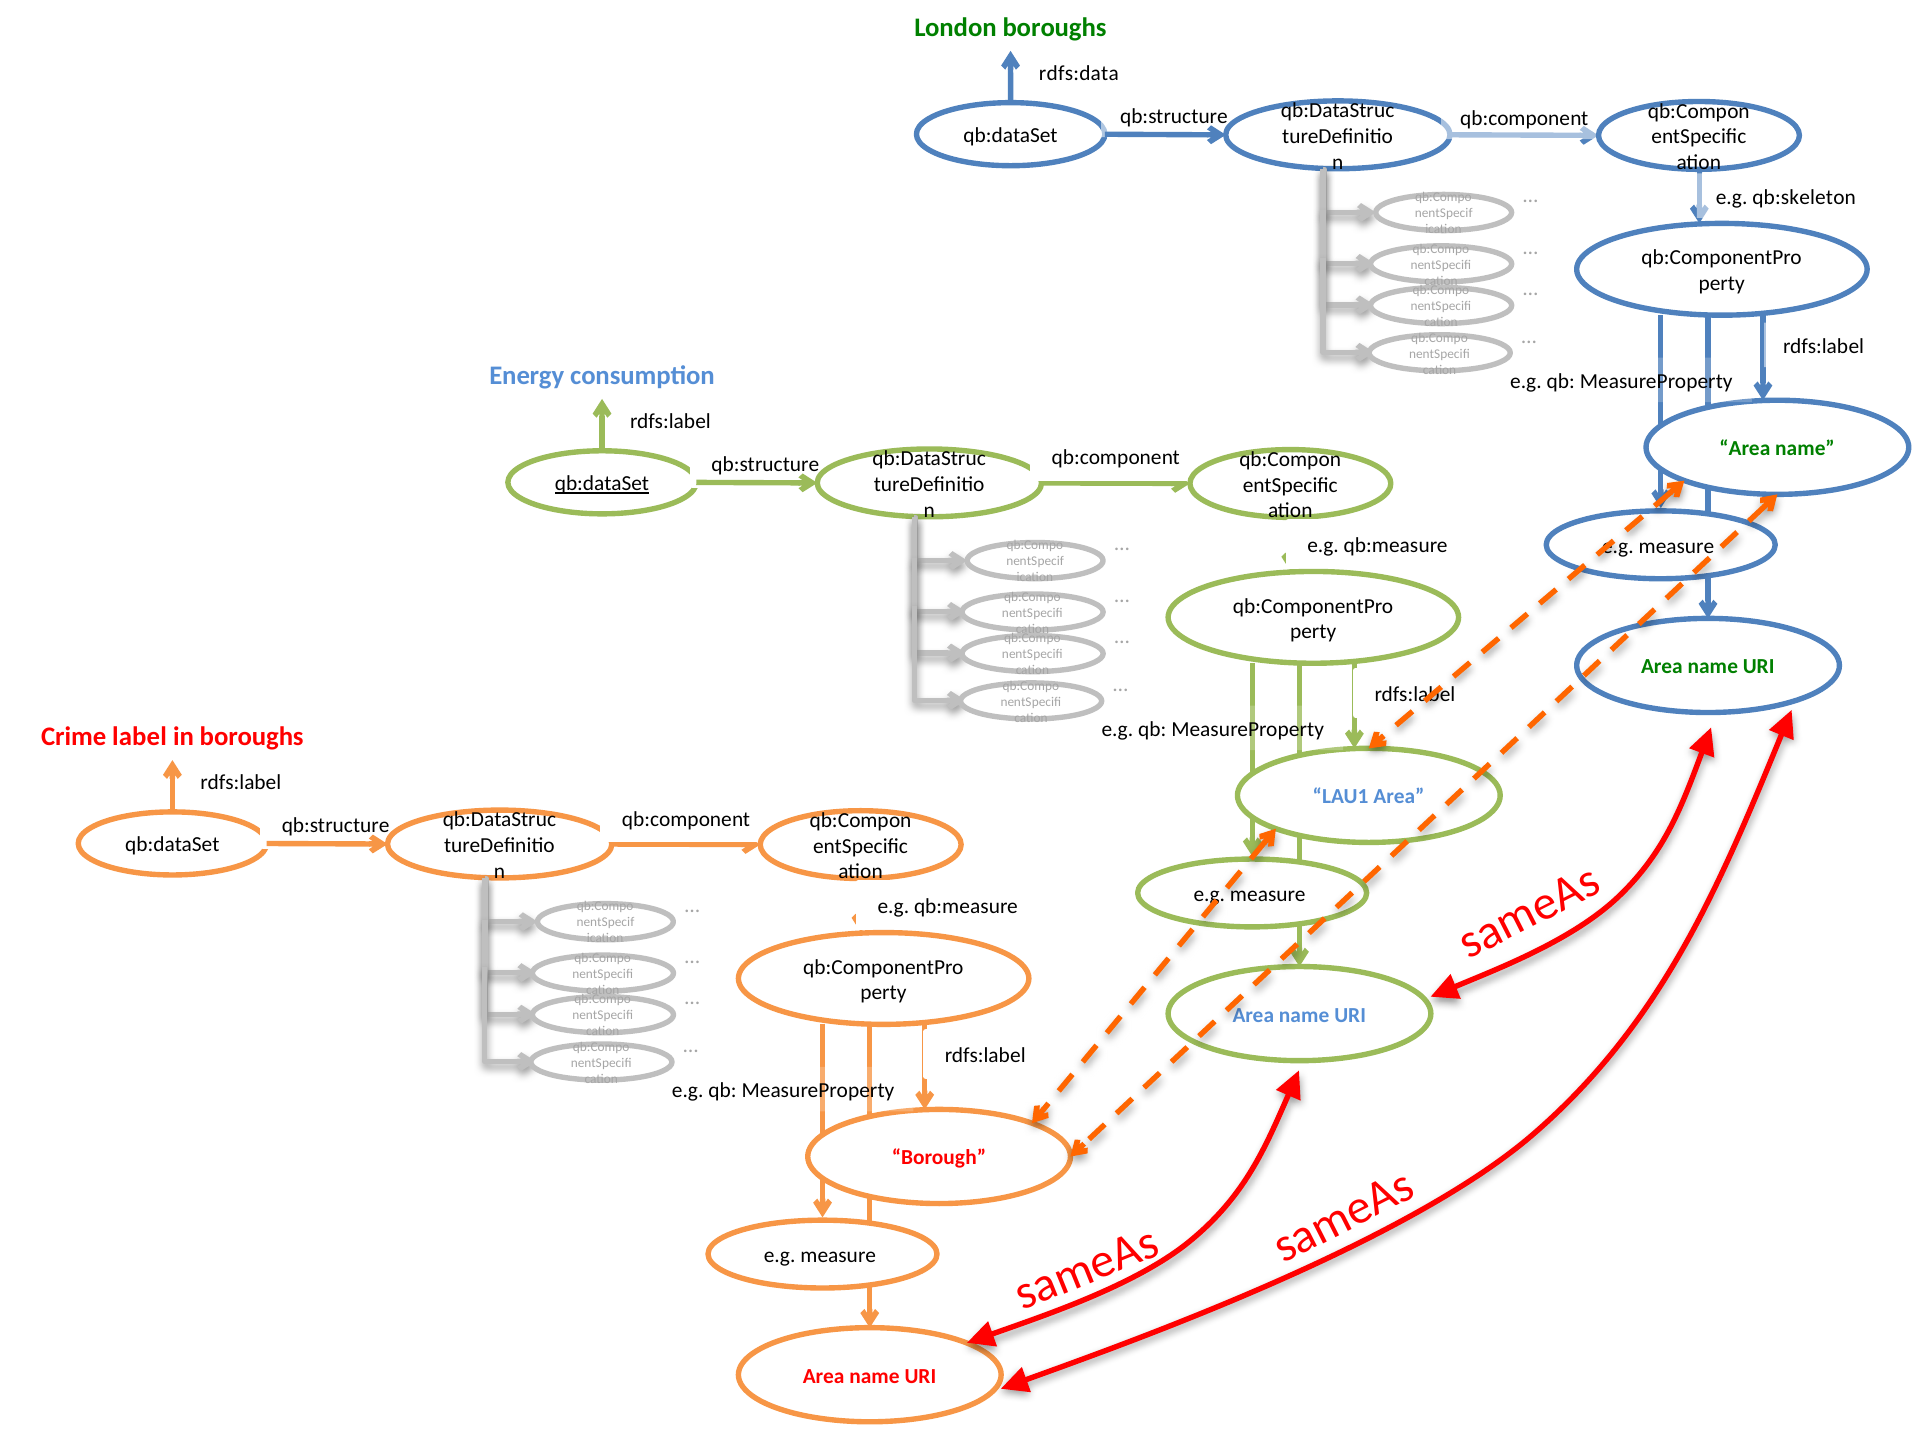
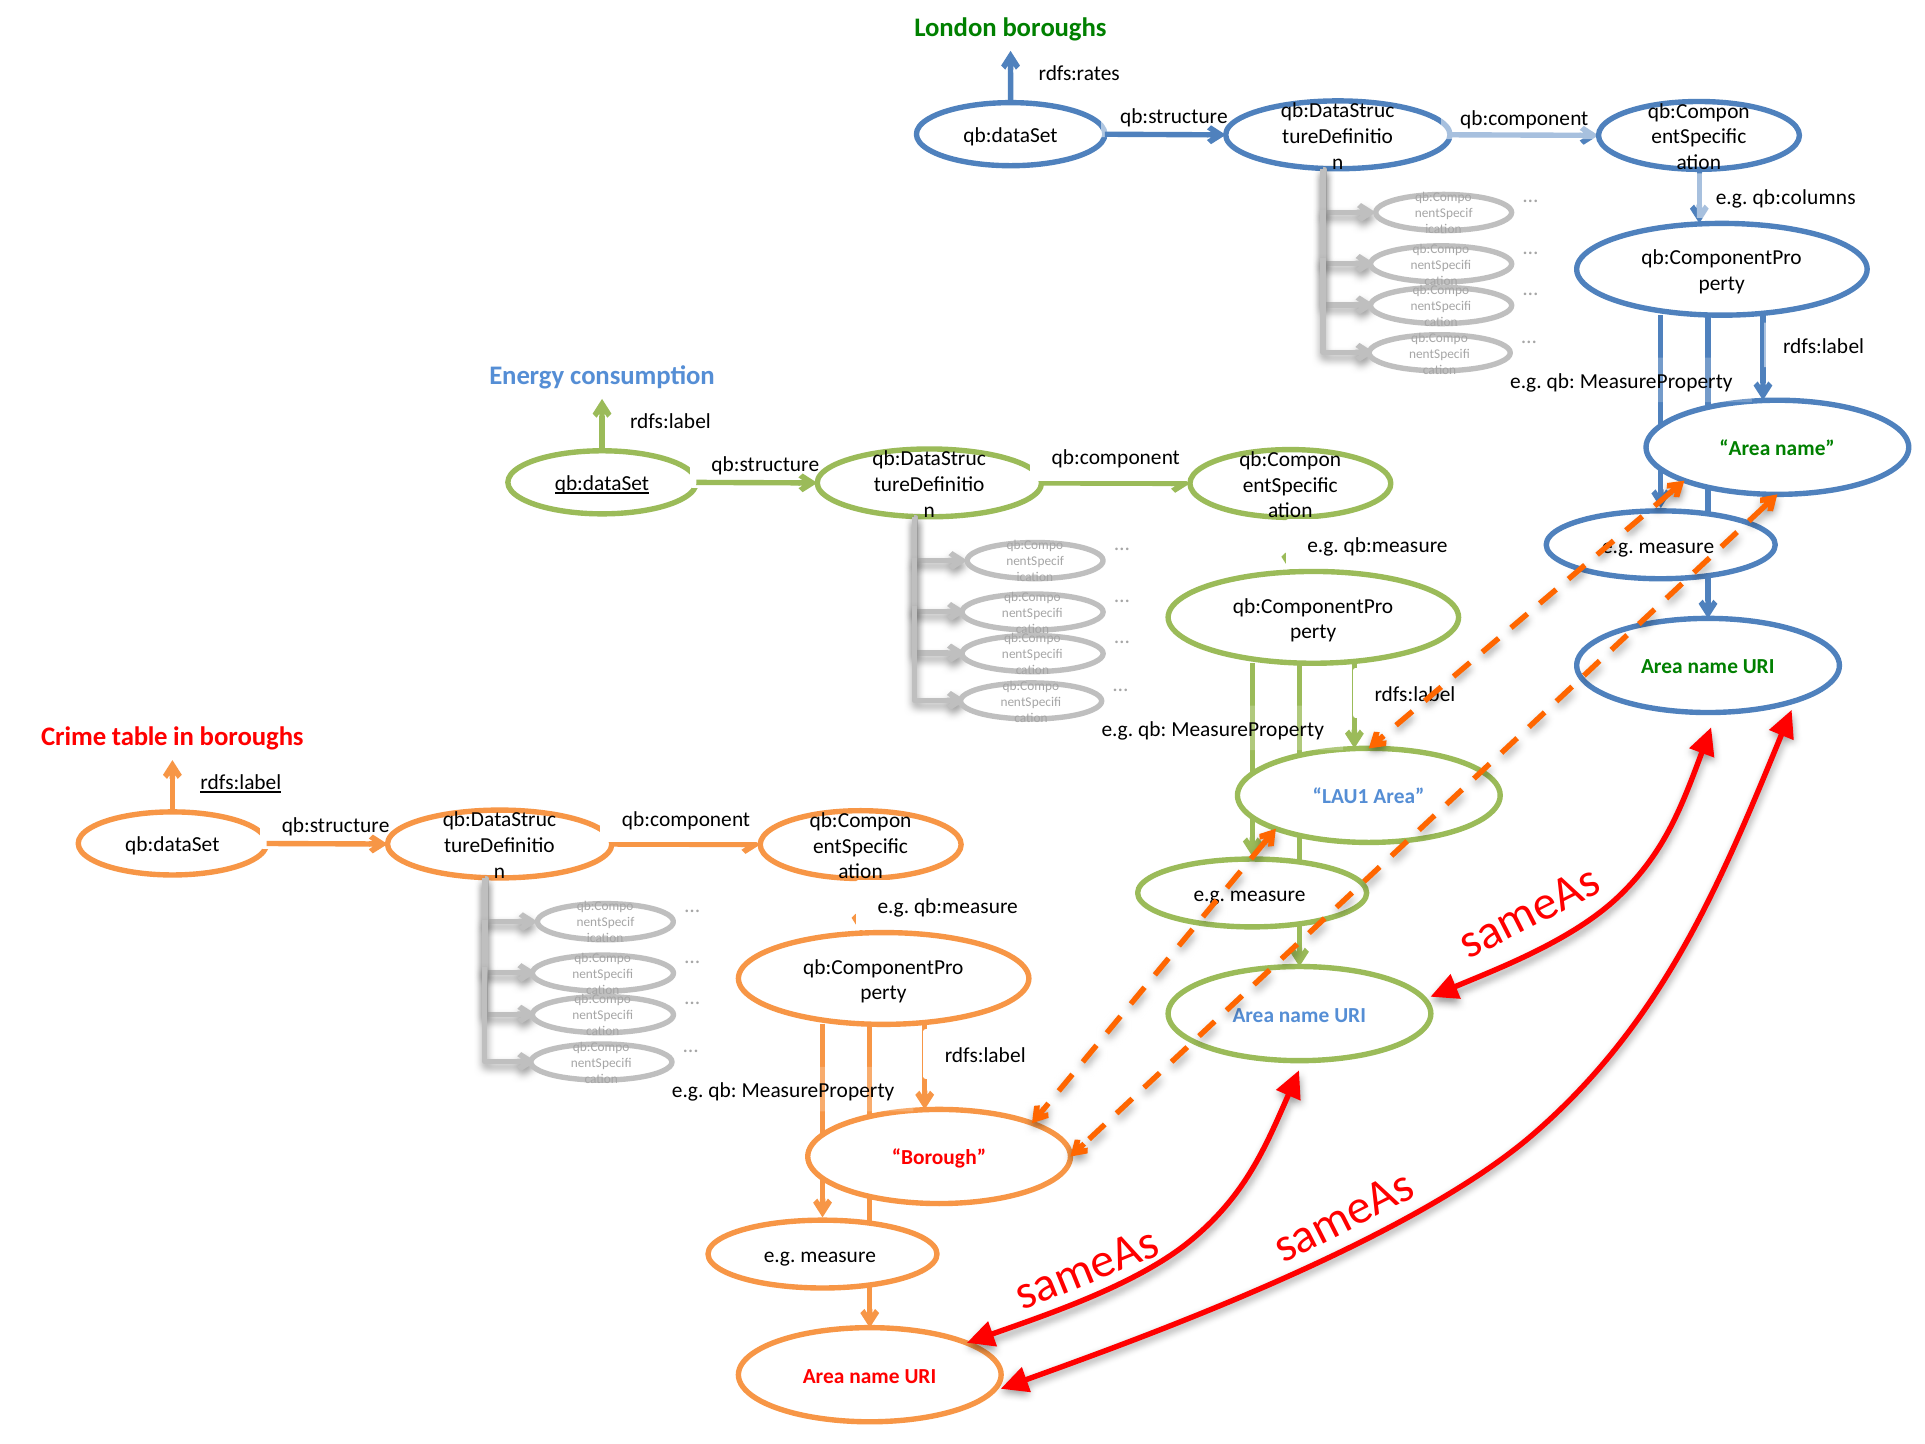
rdfs:data: rdfs:data -> rdfs:rates
qb:skeleton: qb:skeleton -> qb:columns
label: label -> table
rdfs:label at (241, 783) underline: none -> present
